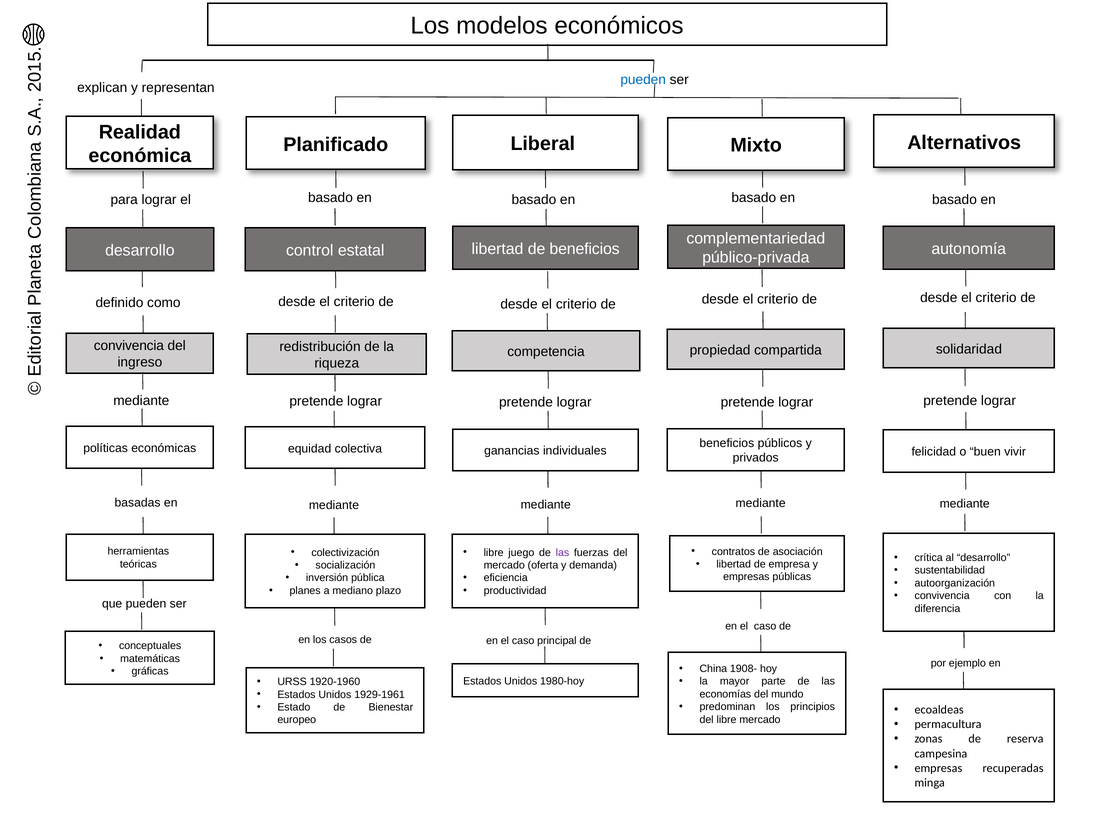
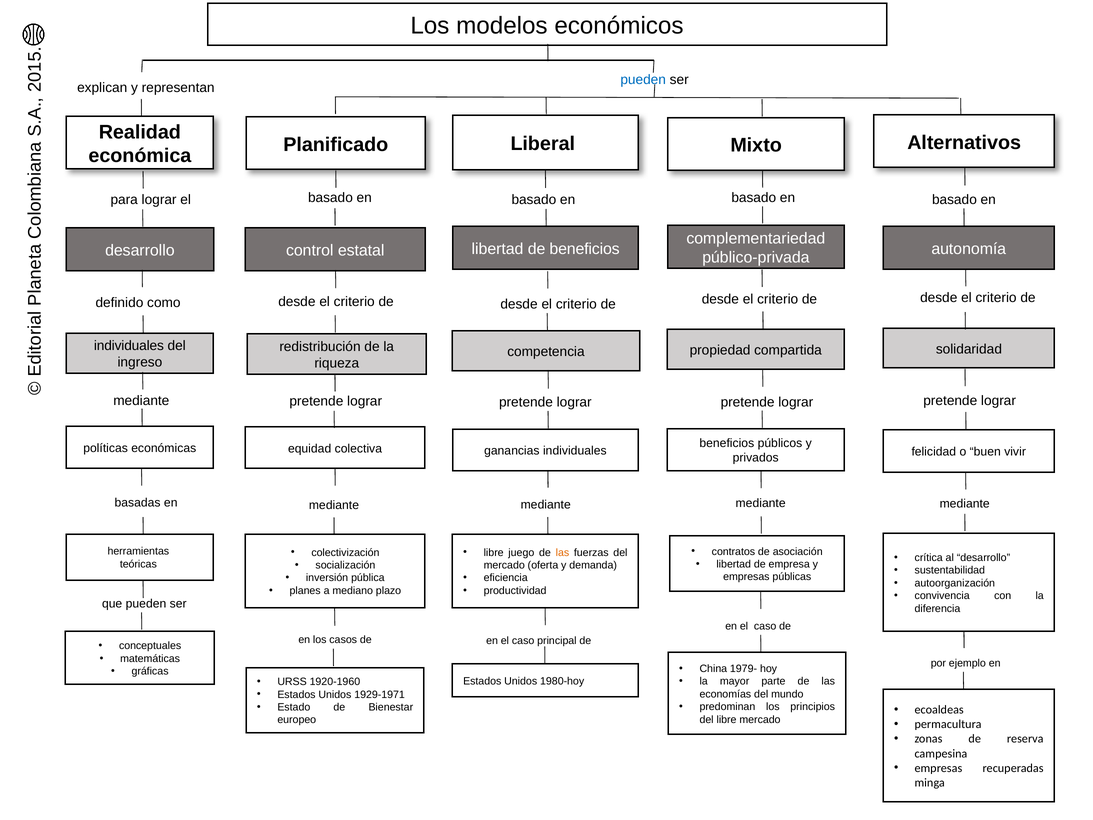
convivencia at (129, 346): convivencia -> individuales
las at (562, 552) colour: purple -> orange
1908-: 1908- -> 1979-
1929-1961: 1929-1961 -> 1929-1971
